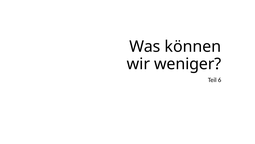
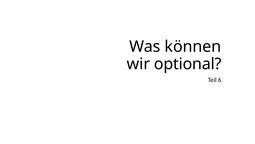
weniger: weniger -> optional
